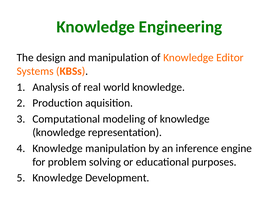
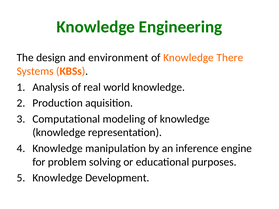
and manipulation: manipulation -> environment
Editor: Editor -> There
